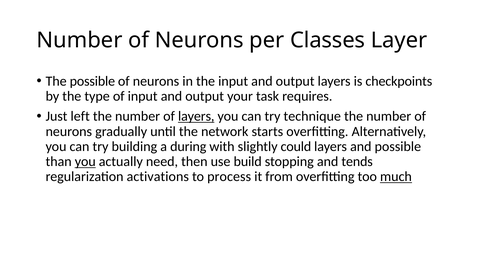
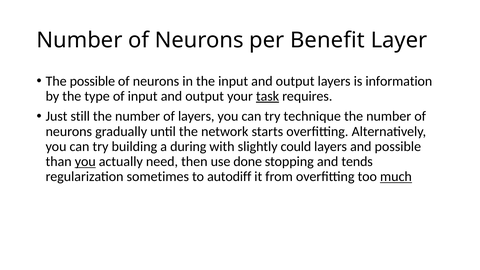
Classes: Classes -> Benefit
checkpoints: checkpoints -> information
task underline: none -> present
left: left -> still
layers at (196, 116) underline: present -> none
build: build -> done
activations: activations -> sometimes
process: process -> autodiff
